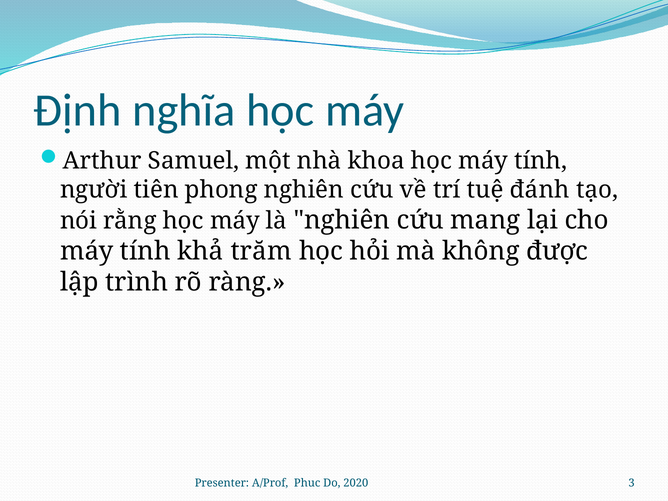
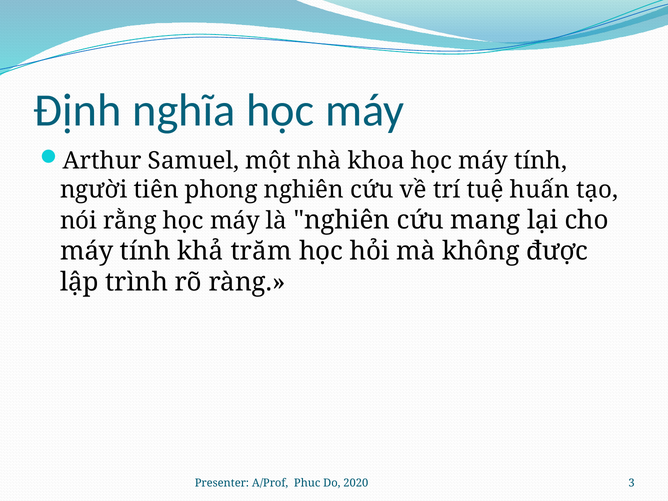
đánh: đánh -> huấn
